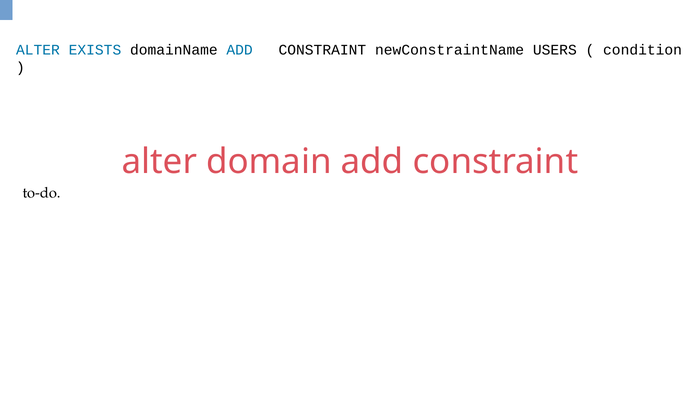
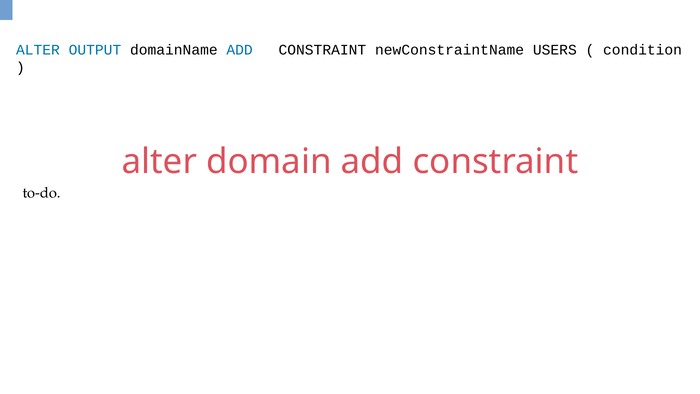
EXISTS: EXISTS -> OUTPUT
